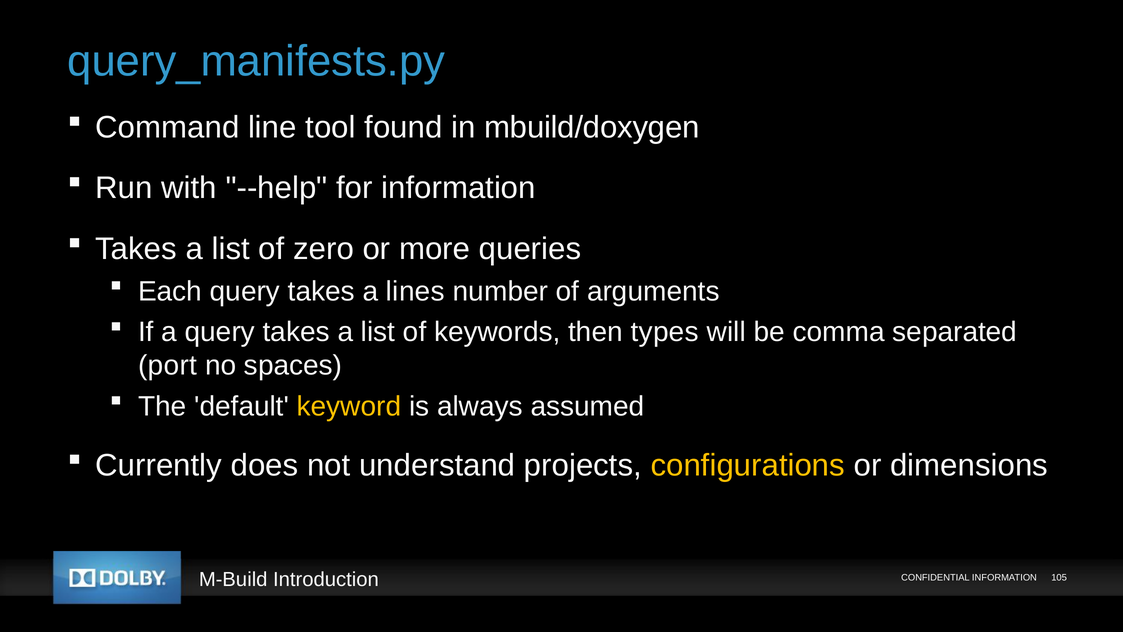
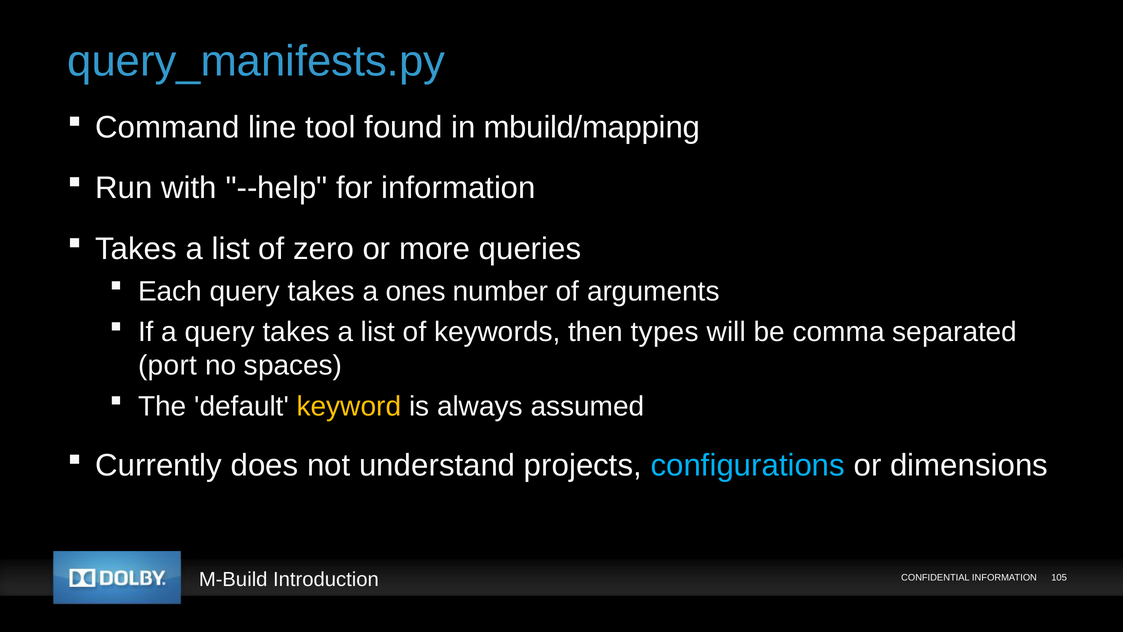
mbuild/doxygen: mbuild/doxygen -> mbuild/mapping
lines: lines -> ones
configurations colour: yellow -> light blue
